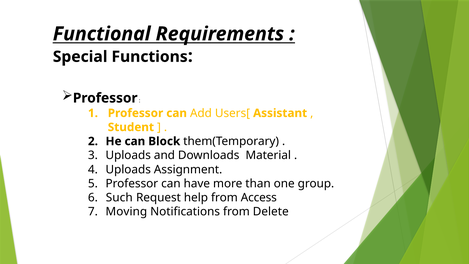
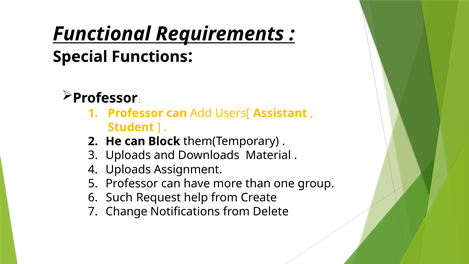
Access: Access -> Create
Moving: Moving -> Change
